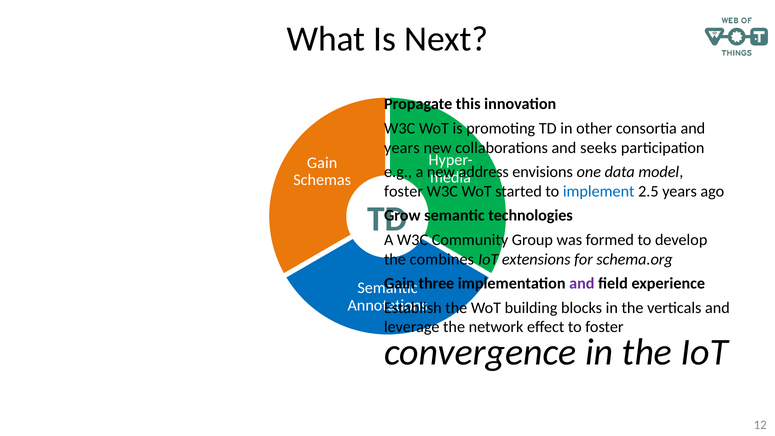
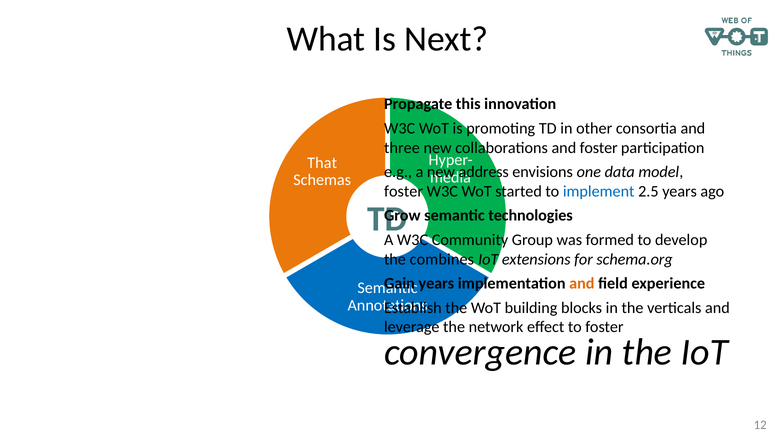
years at (402, 148): years -> three
and seeks: seeks -> foster
Gain at (322, 163): Gain -> That
three at (436, 283): three -> years
and at (582, 283) colour: purple -> orange
